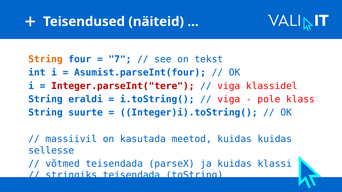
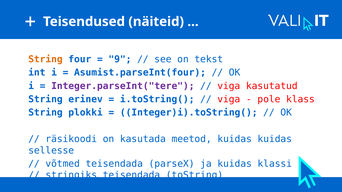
7: 7 -> 9
Integer.parseInt("tere colour: red -> purple
klassidel: klassidel -> kasutatud
eraldi: eraldi -> erinev
suurte: suurte -> plokki
massiivil: massiivil -> räsikoodi
